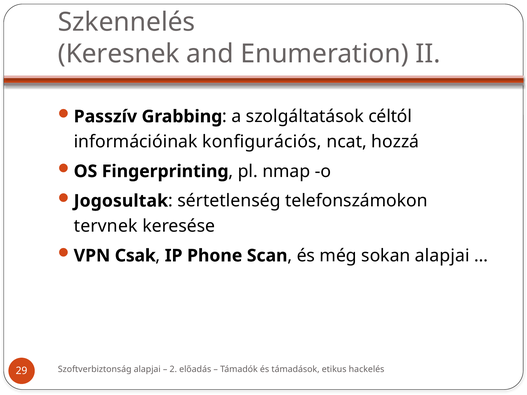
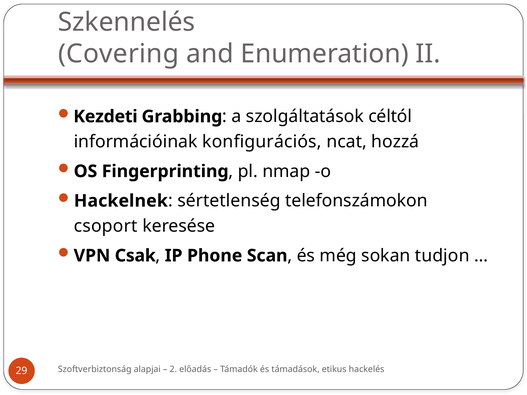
Keresnek: Keresnek -> Covering
Passzív: Passzív -> Kezdeti
Jogosultak: Jogosultak -> Hackelnek
tervnek: tervnek -> csoport
sokan alapjai: alapjai -> tudjon
